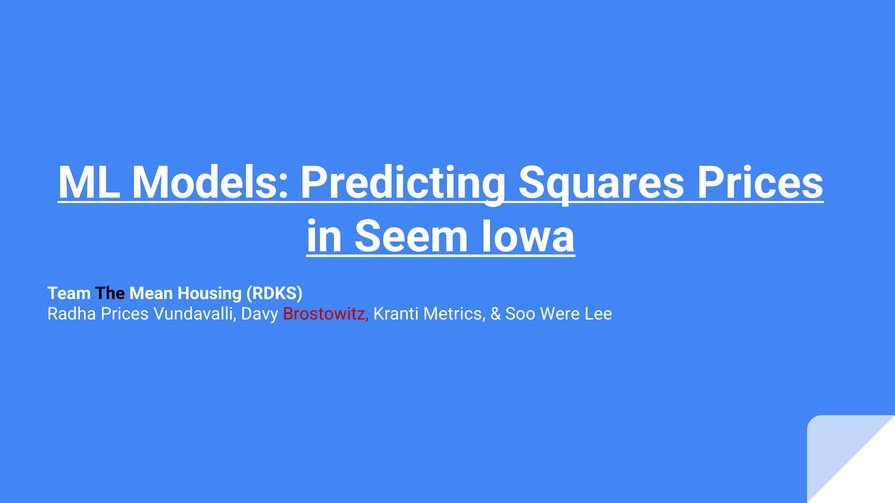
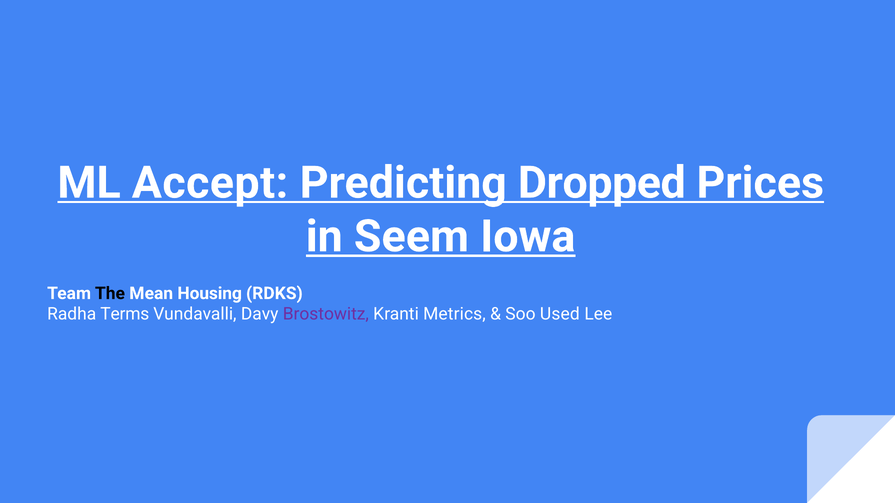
Models: Models -> Accept
Squares: Squares -> Dropped
Radha Prices: Prices -> Terms
Brostowitz colour: red -> purple
Were: Were -> Used
